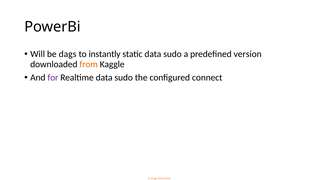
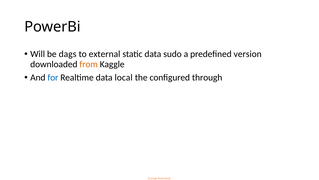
instantly: instantly -> external
for colour: purple -> blue
Realtime data sudo: sudo -> local
connect: connect -> through
